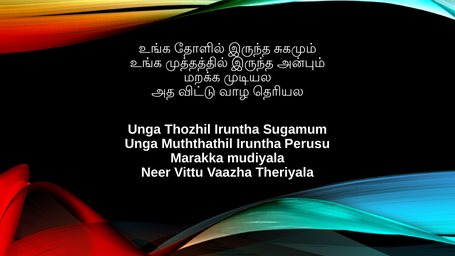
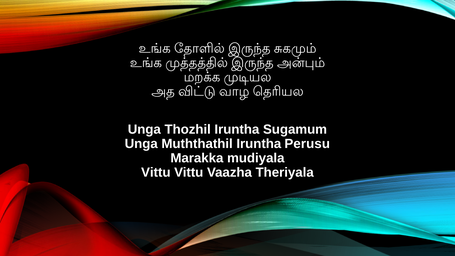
Neer at (156, 172): Neer -> Vittu
